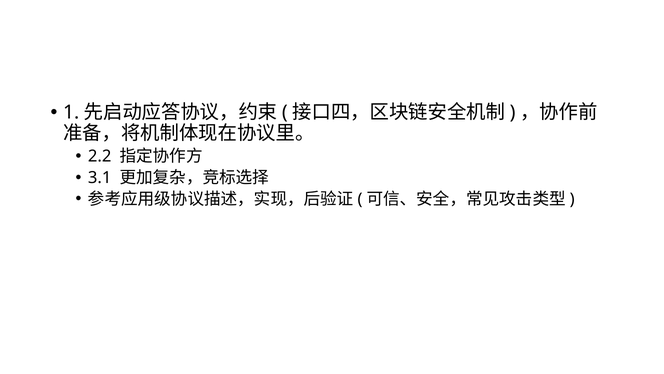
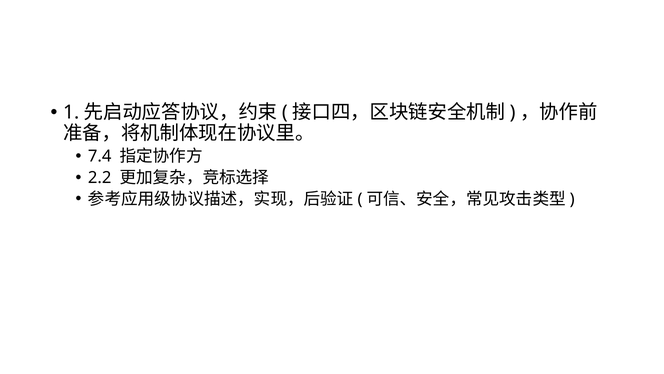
2.2: 2.2 -> 7.4
3.1: 3.1 -> 2.2
